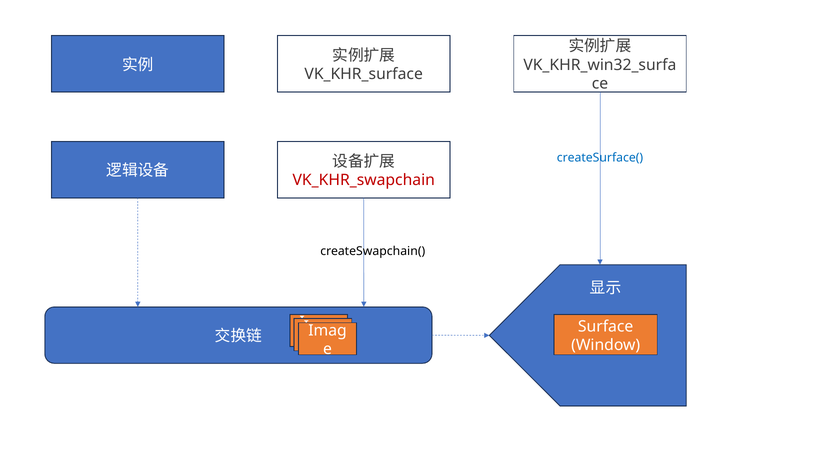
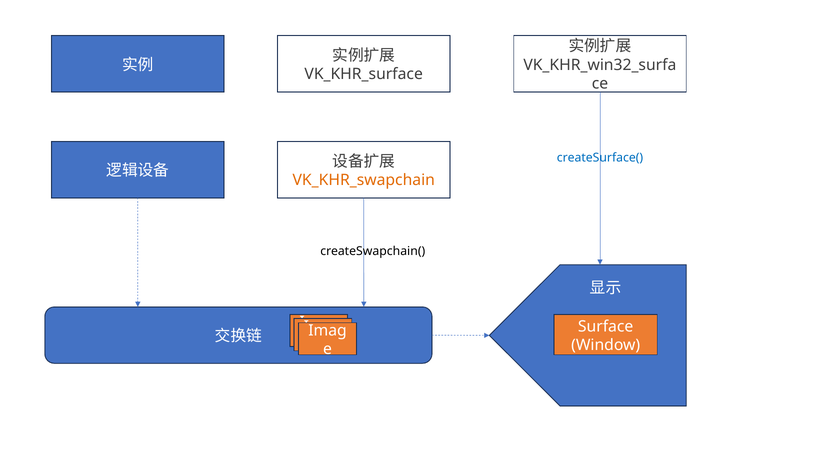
VK_KHR_swapchain colour: red -> orange
